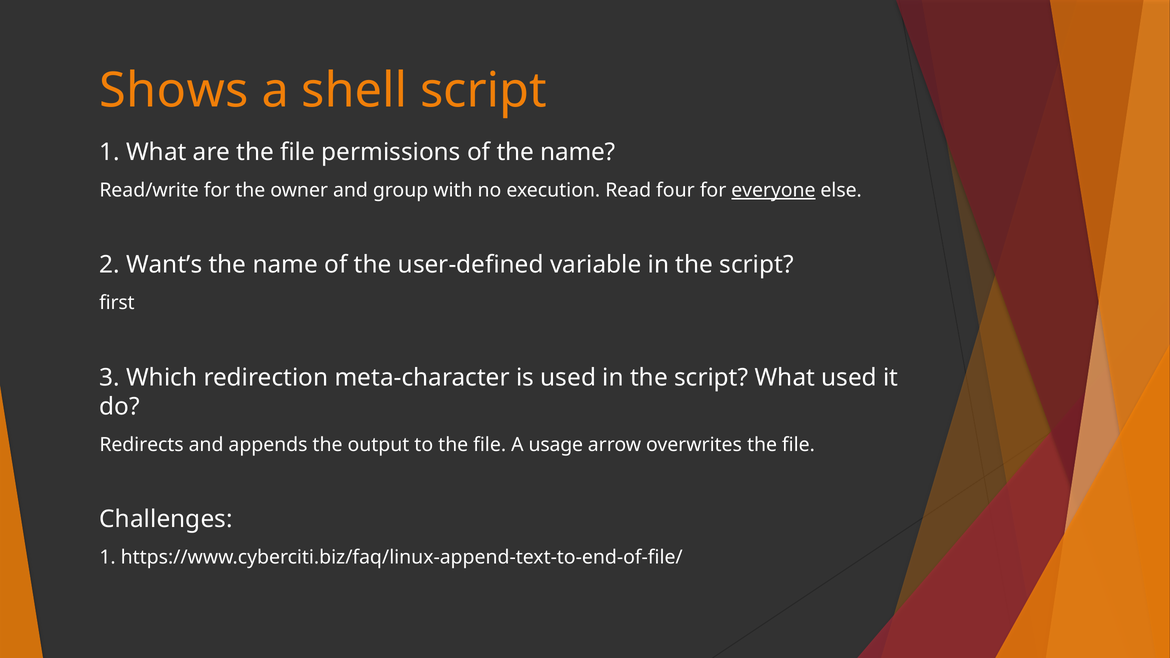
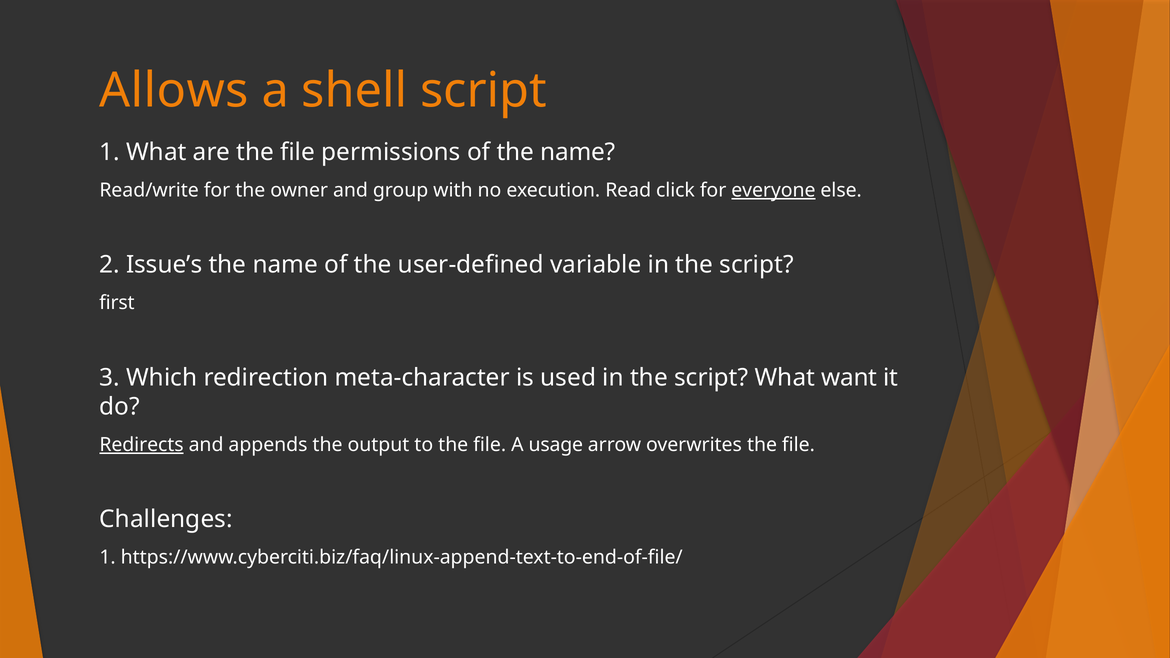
Shows: Shows -> Allows
four: four -> click
Want’s: Want’s -> Issue’s
What used: used -> want
Redirects underline: none -> present
